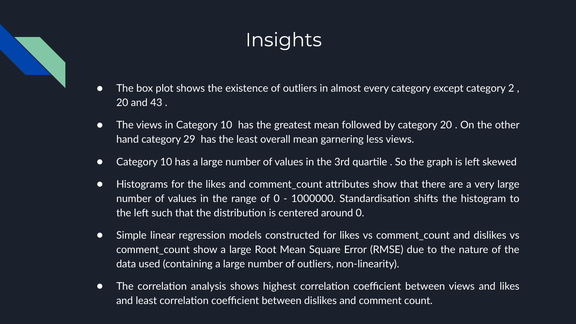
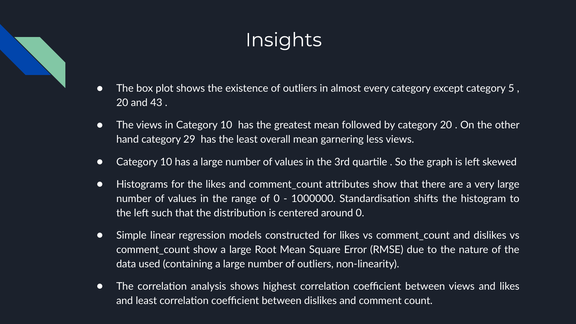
2: 2 -> 5
